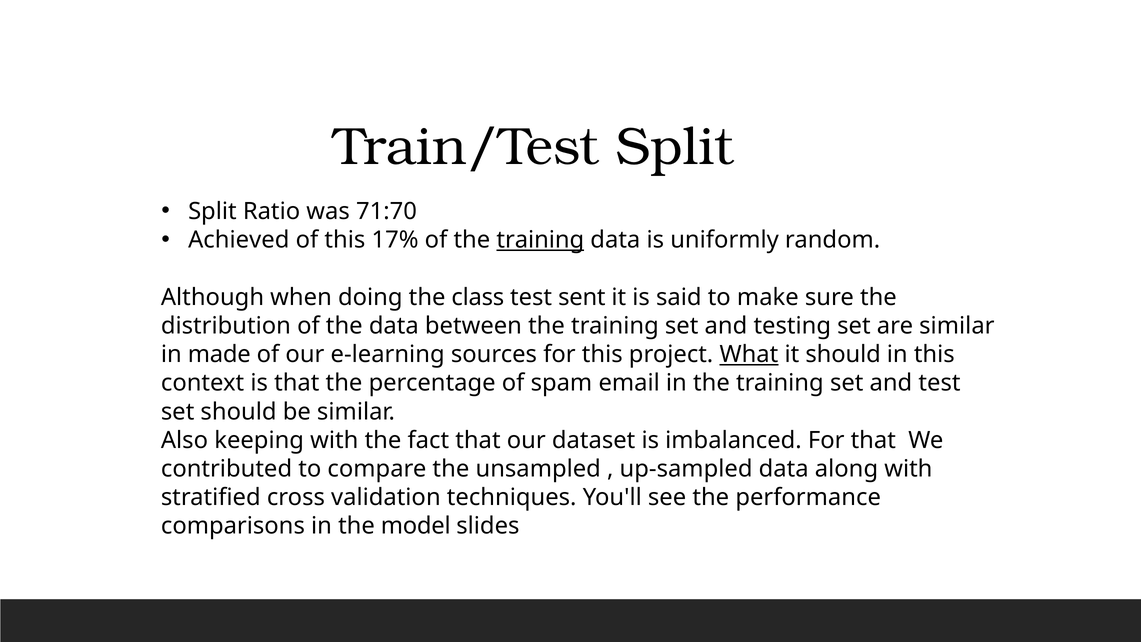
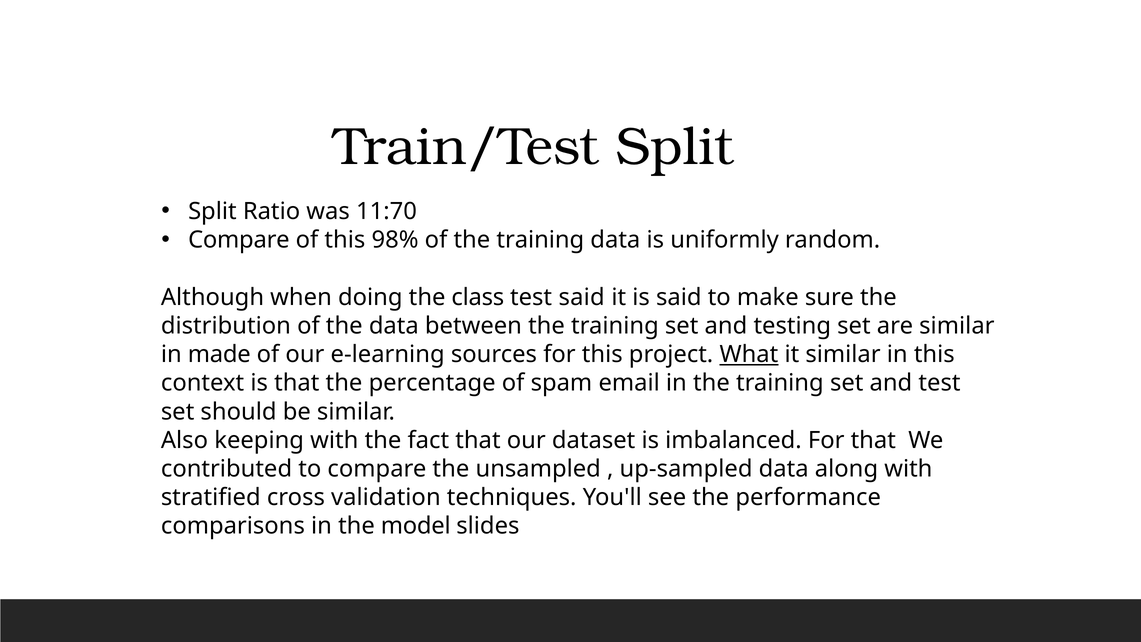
71:70: 71:70 -> 11:70
Achieved at (239, 240): Achieved -> Compare
17%: 17% -> 98%
training at (540, 240) underline: present -> none
test sent: sent -> said
it should: should -> similar
